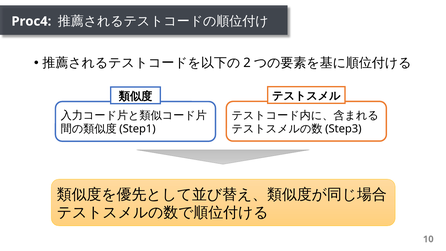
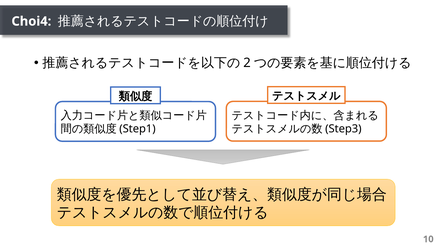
Proc4: Proc4 -> Choi4
